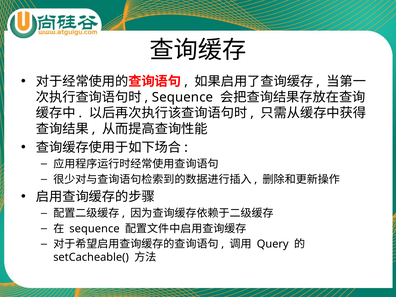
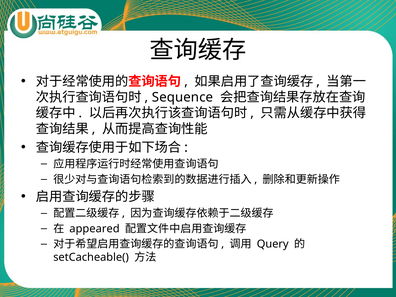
sequence at (94, 229): sequence -> appeared
